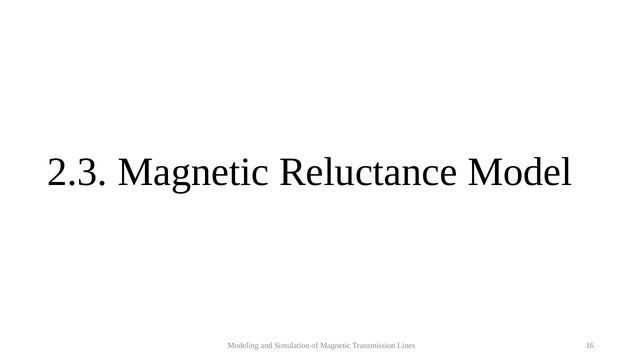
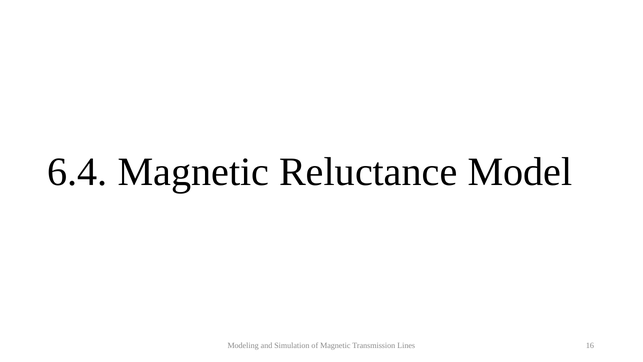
2.3: 2.3 -> 6.4
